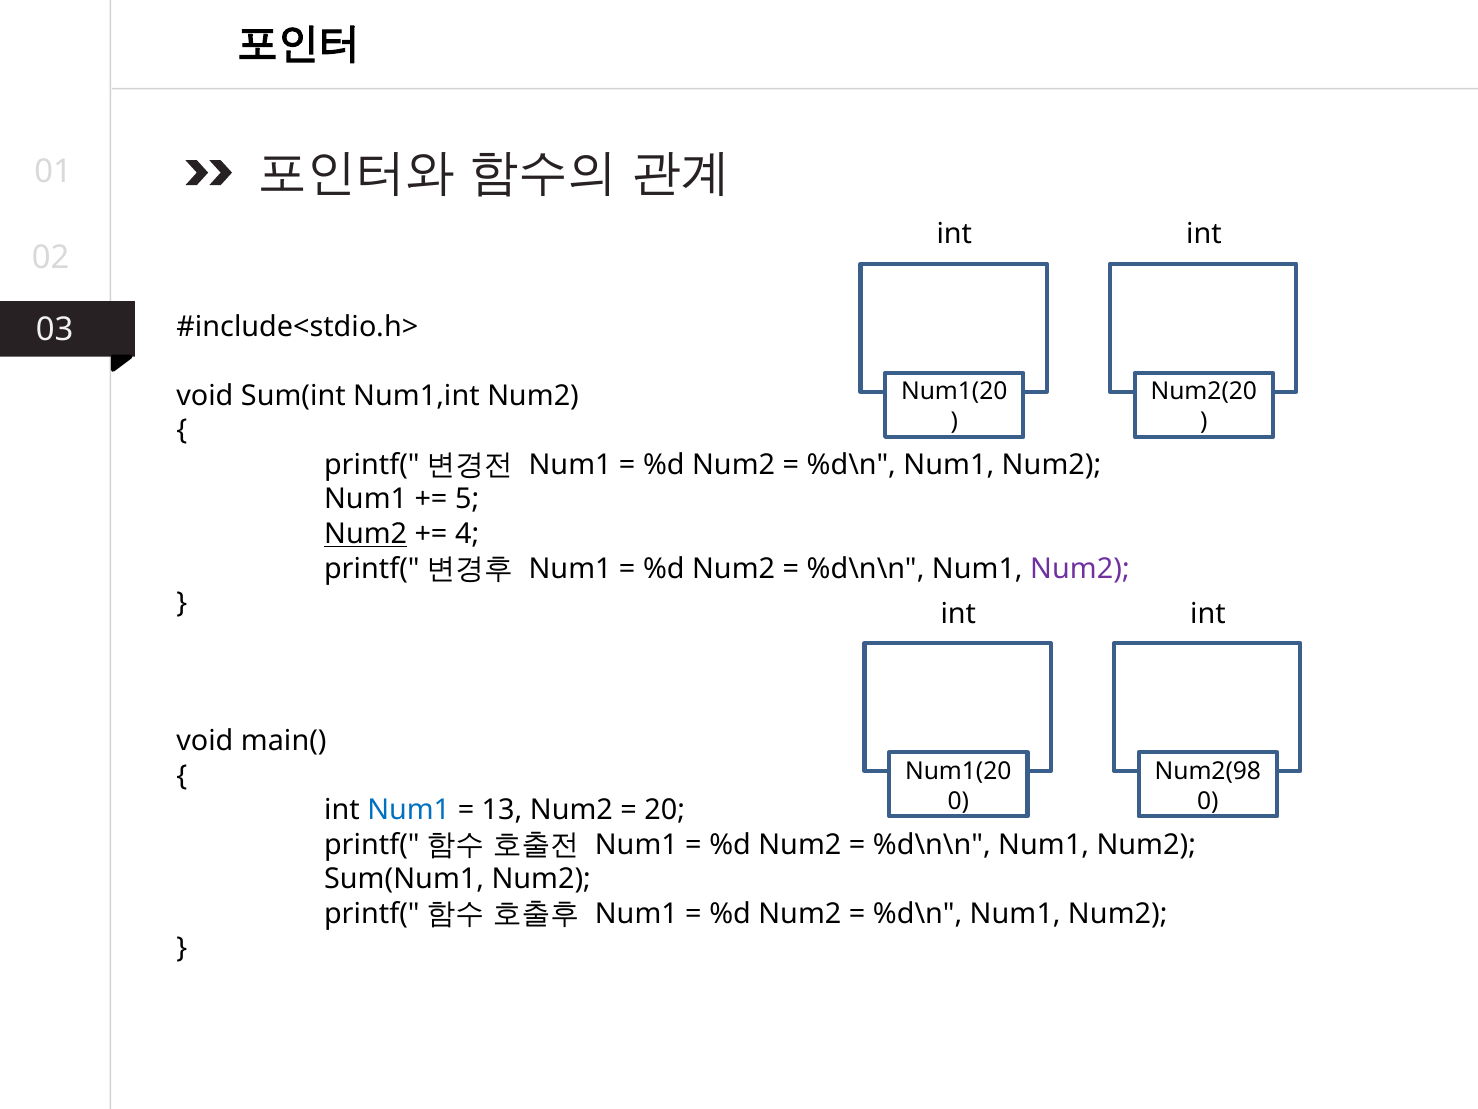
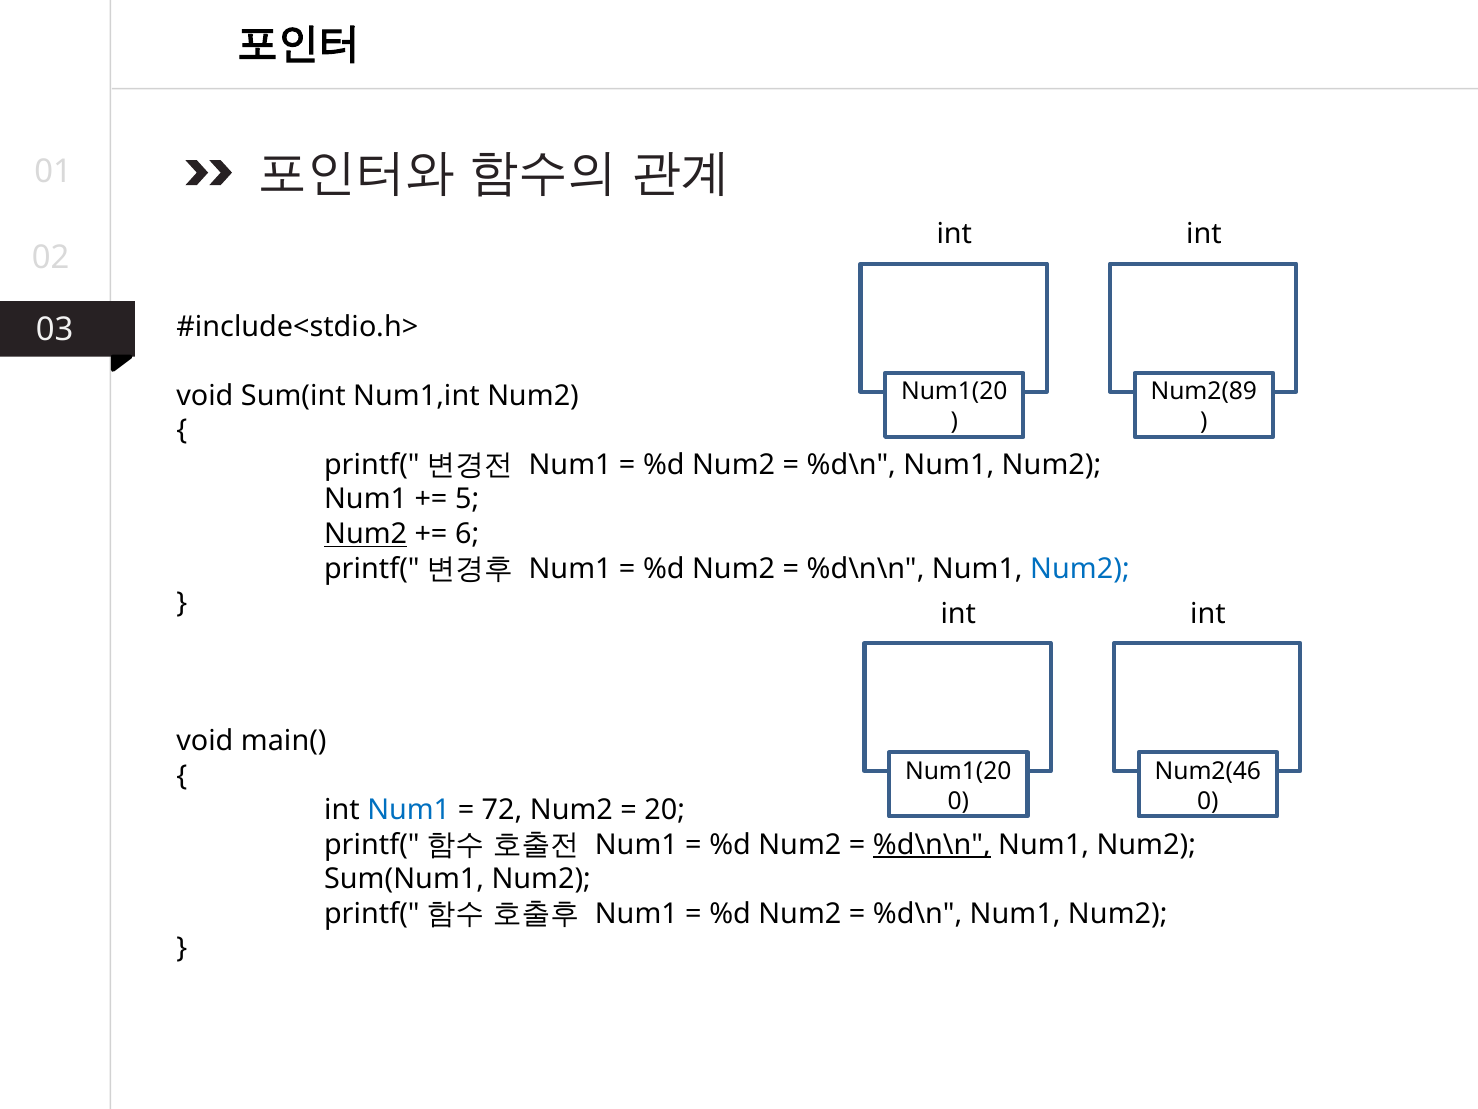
Num2(20: Num2(20 -> Num2(89
4: 4 -> 6
Num2 at (1080, 568) colour: purple -> blue
Num2(98: Num2(98 -> Num2(46
13: 13 -> 72
%d\n\n at (932, 844) underline: none -> present
